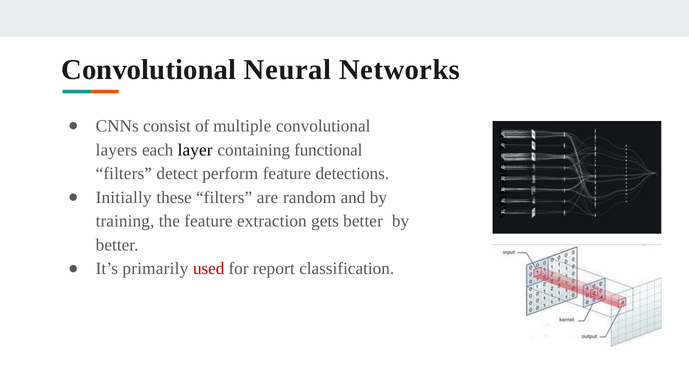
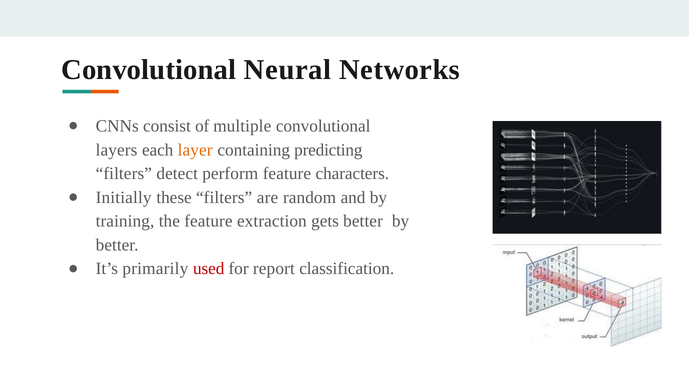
layer colour: black -> orange
functional: functional -> predicting
detections: detections -> characters
